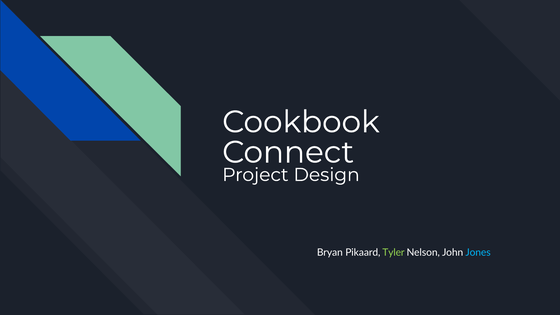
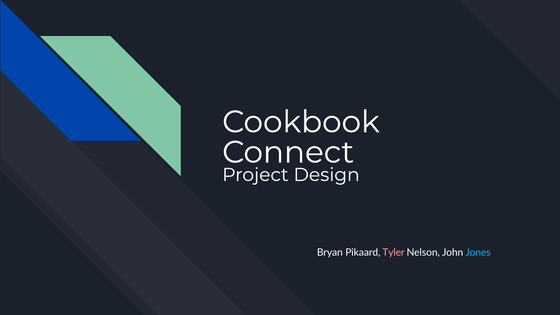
Tyler colour: light green -> pink
